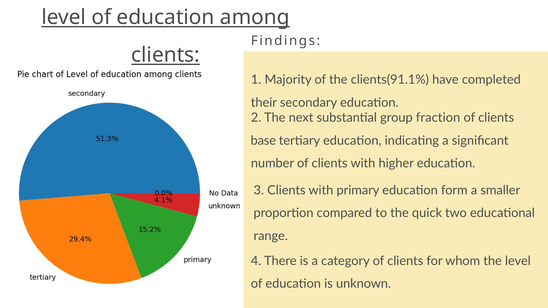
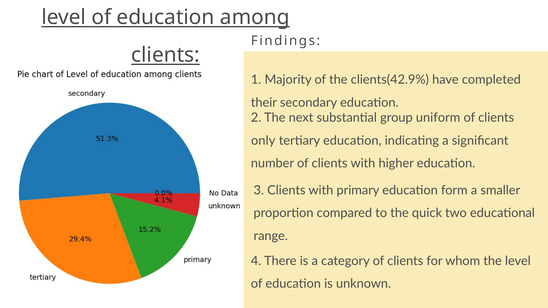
clients(91.1%: clients(91.1% -> clients(42.9%
fraction: fraction -> uniform
base: base -> only
